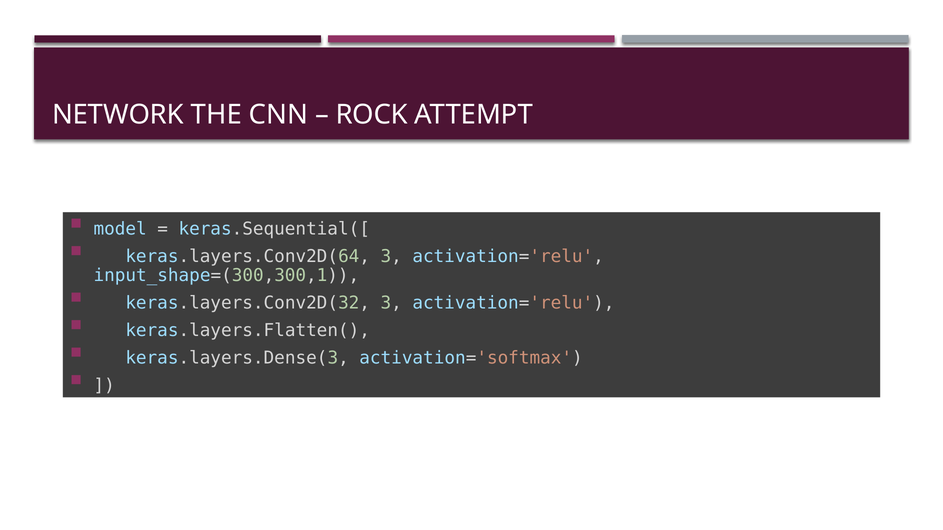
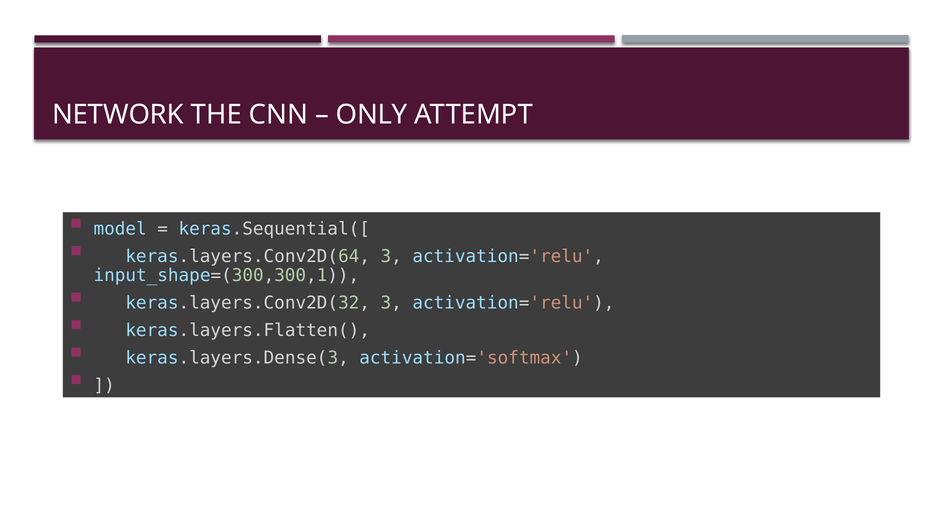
ROCK: ROCK -> ONLY
